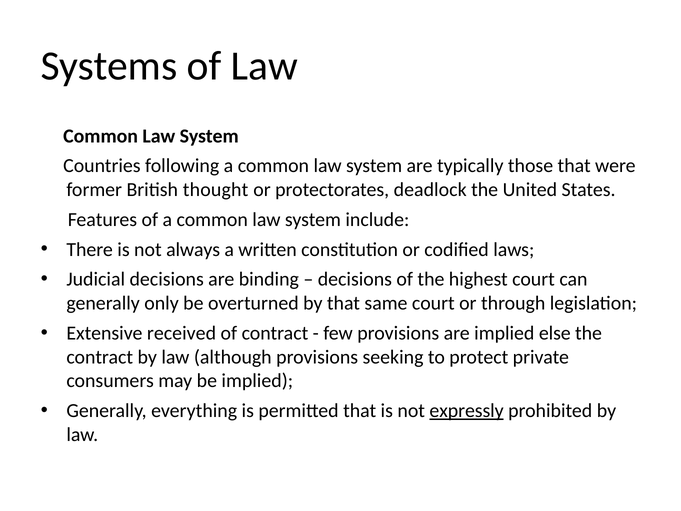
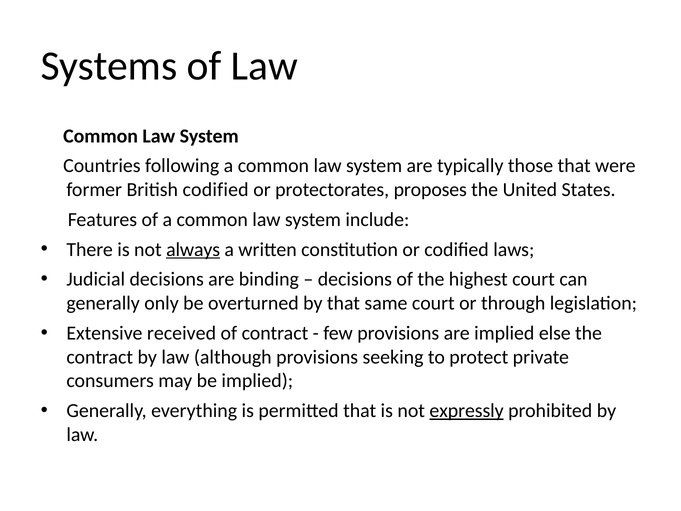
British thought: thought -> codified
deadlock: deadlock -> proposes
always underline: none -> present
